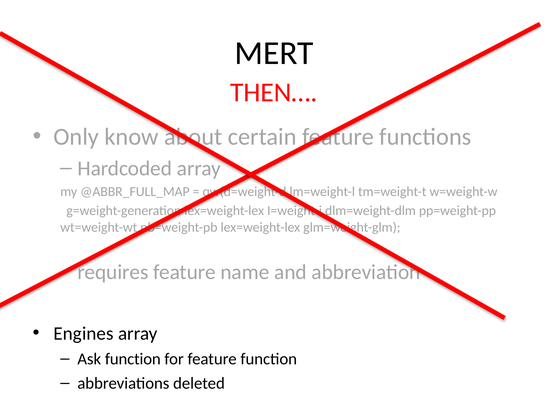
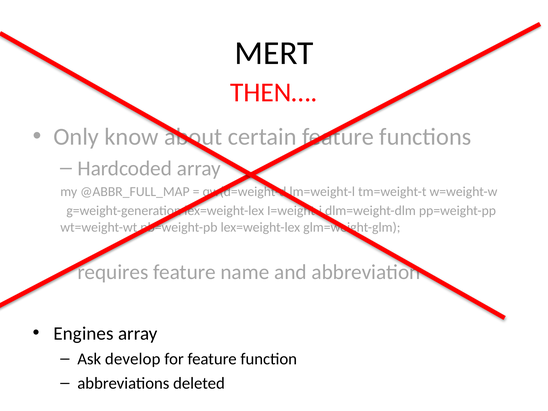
Ask function: function -> develop
